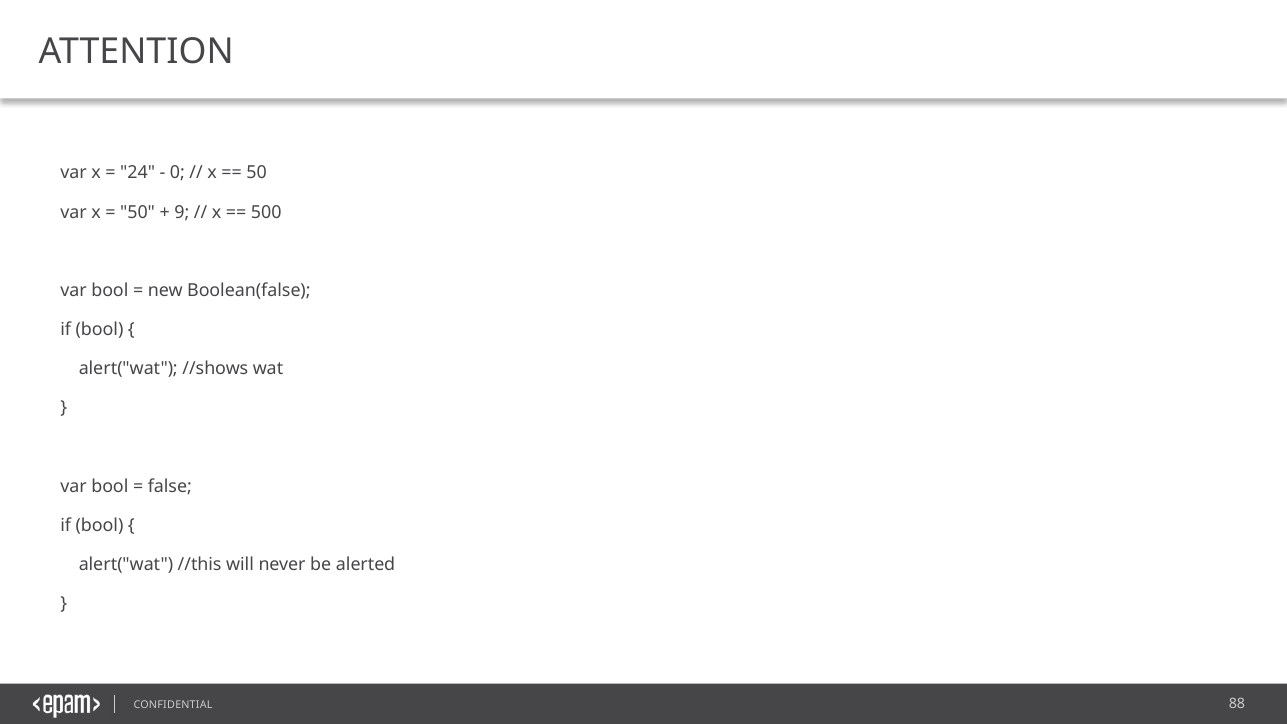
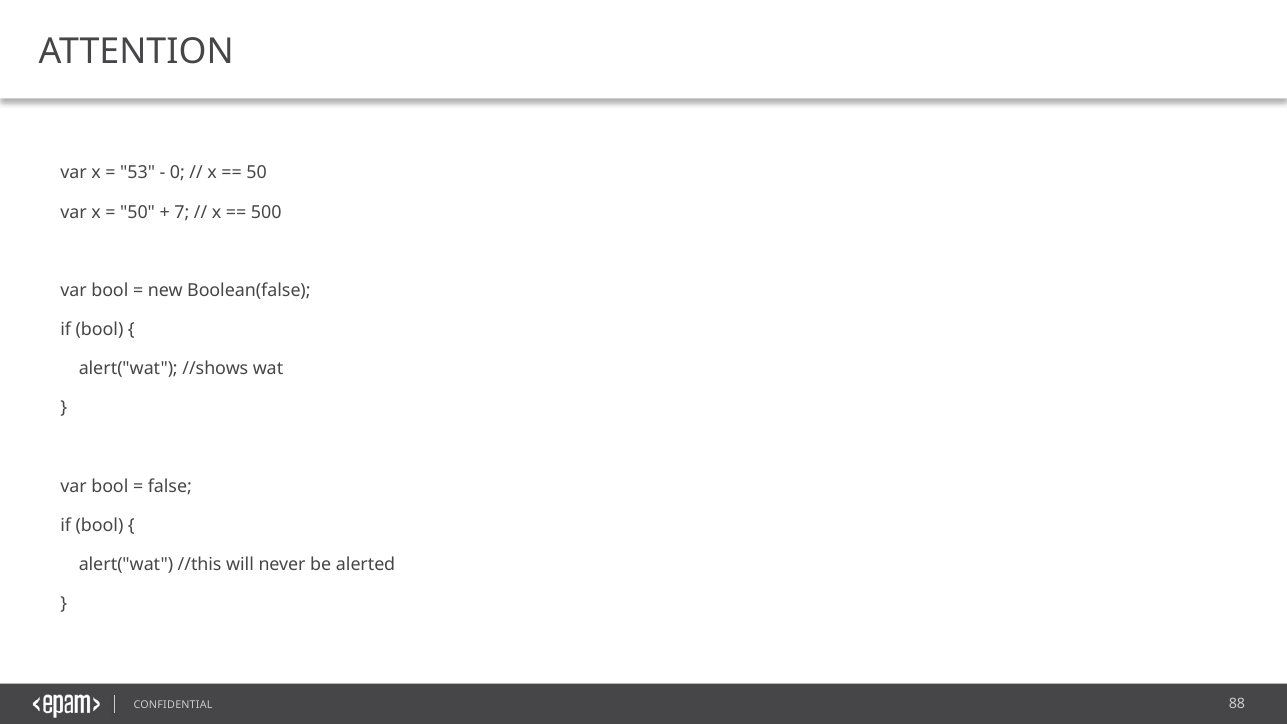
24: 24 -> 53
9: 9 -> 7
